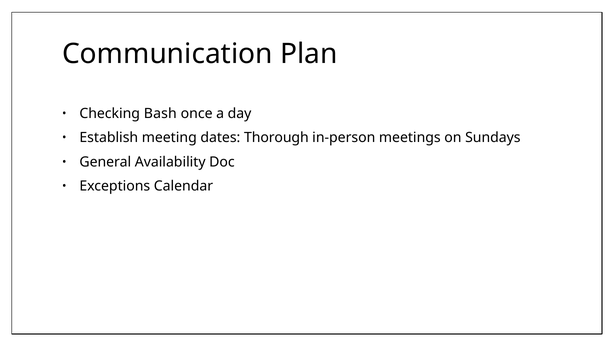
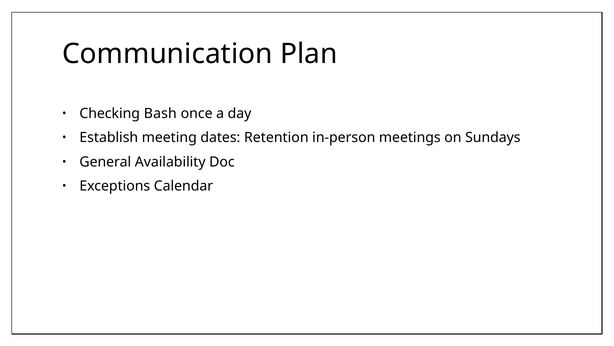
Thorough: Thorough -> Retention
